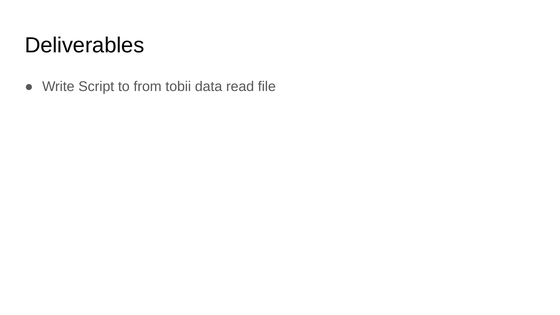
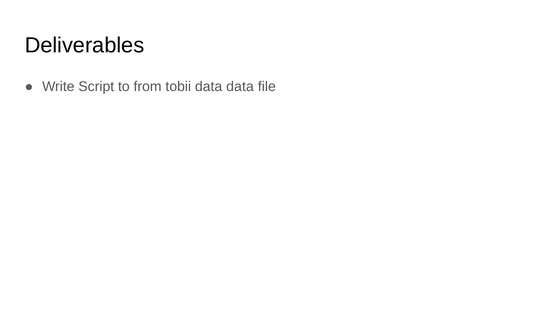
data read: read -> data
